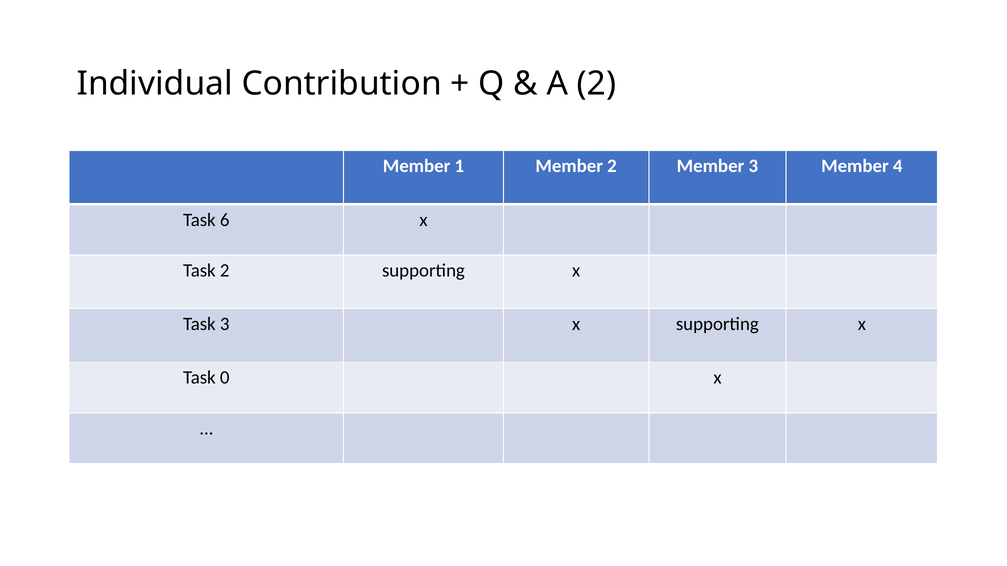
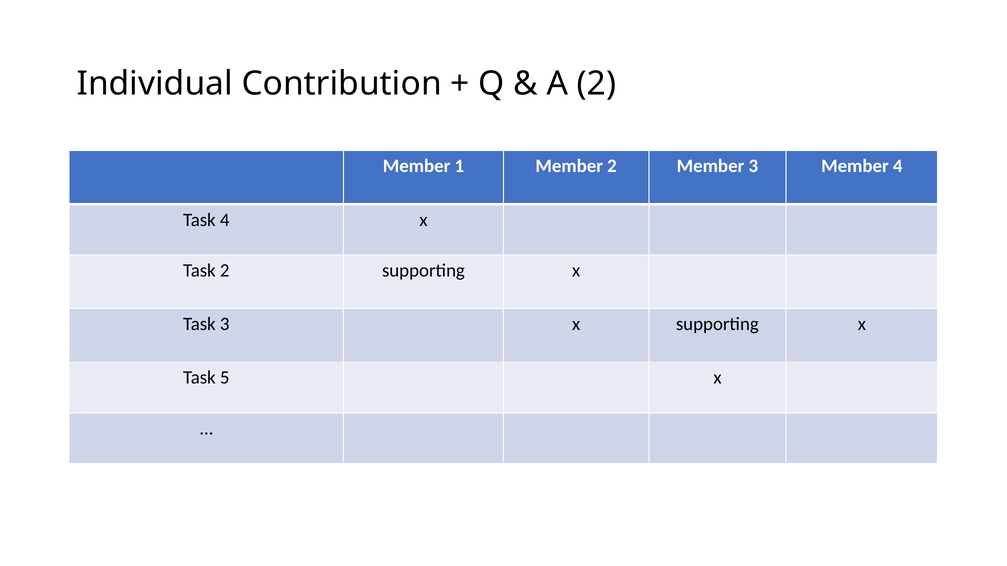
Task 6: 6 -> 4
0: 0 -> 5
